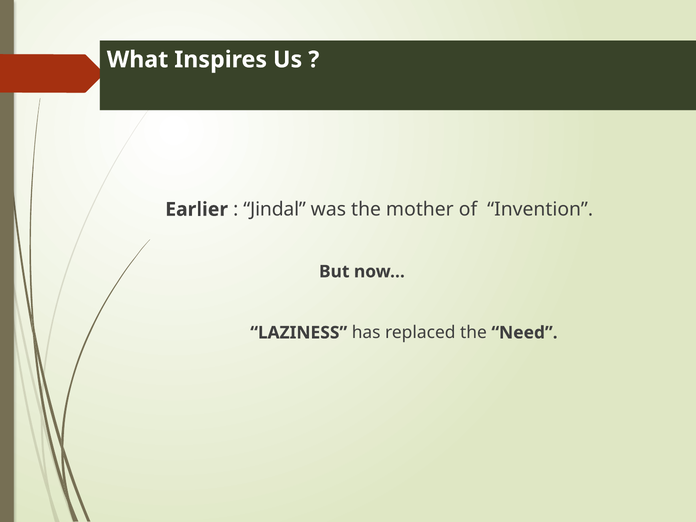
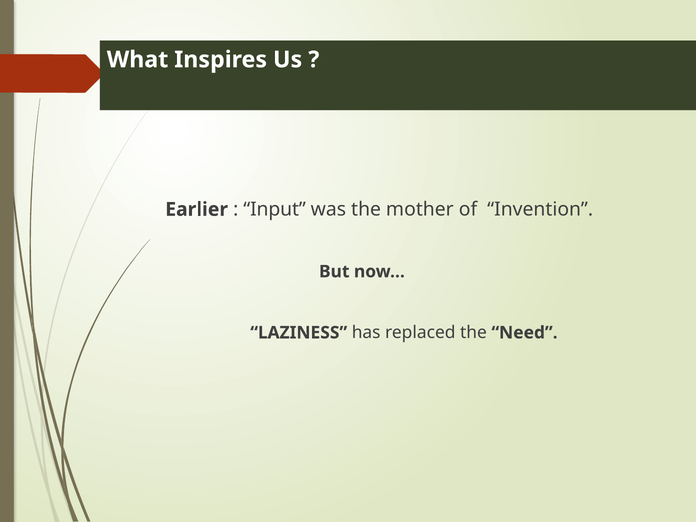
Jindal: Jindal -> Input
